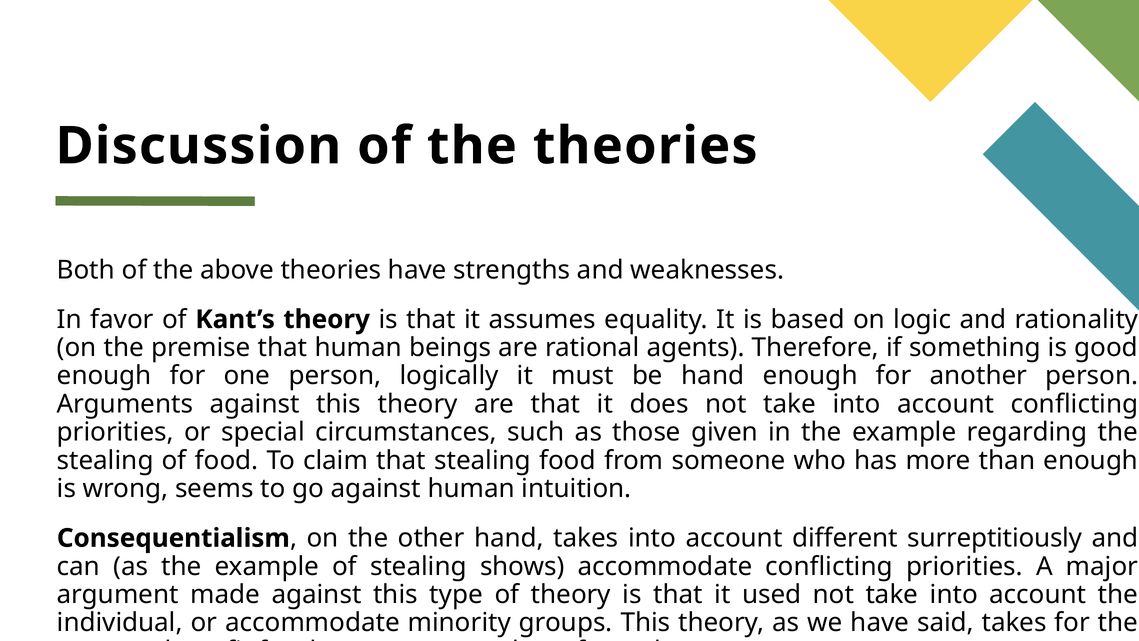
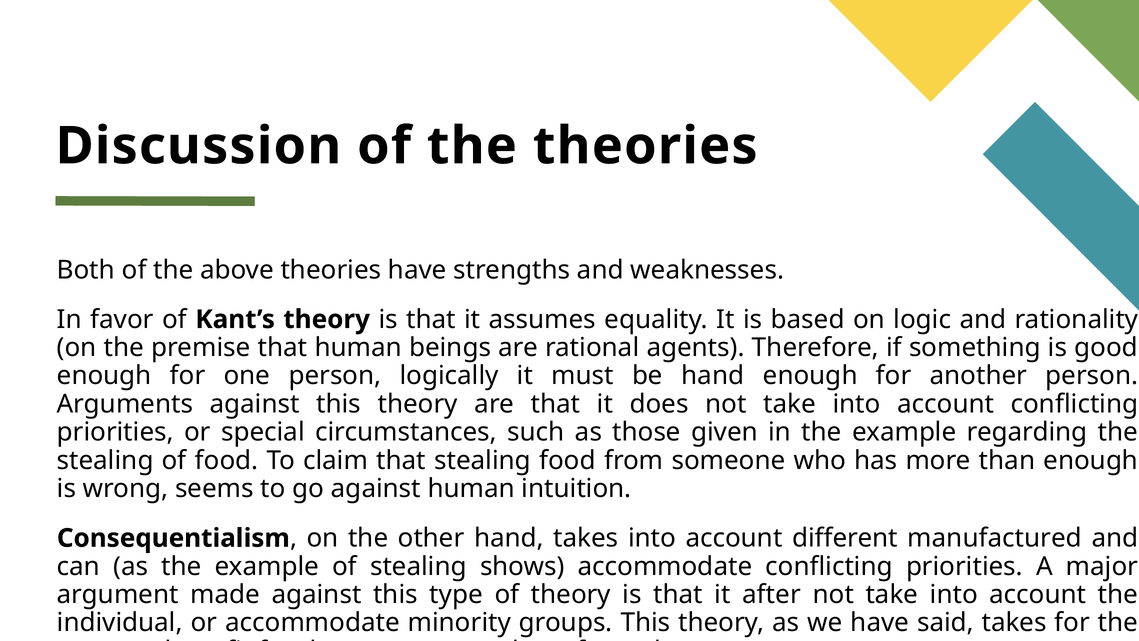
surreptitiously: surreptitiously -> manufactured
used: used -> after
